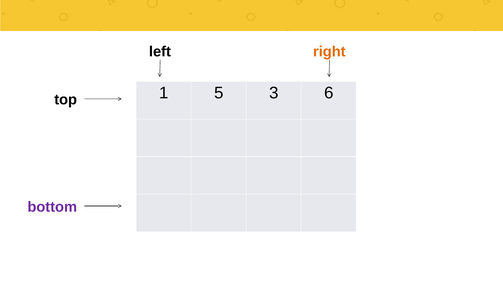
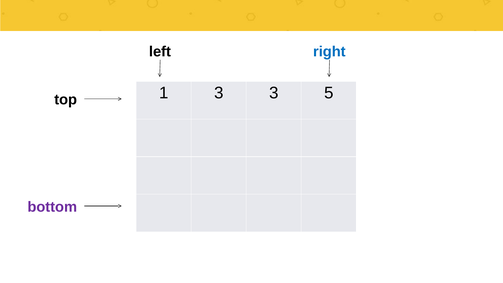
right colour: orange -> blue
1 5: 5 -> 3
6: 6 -> 5
